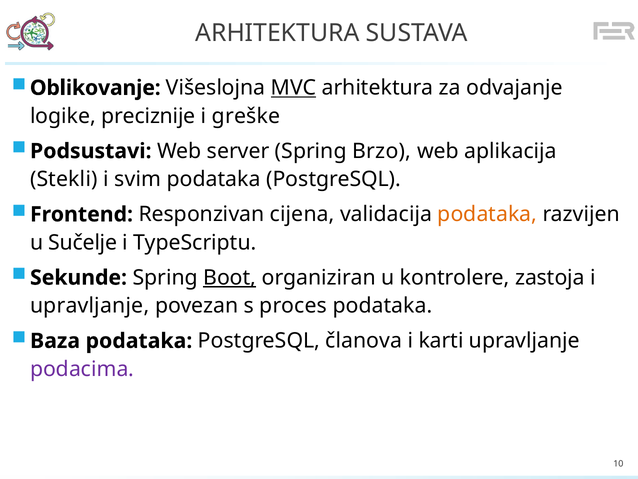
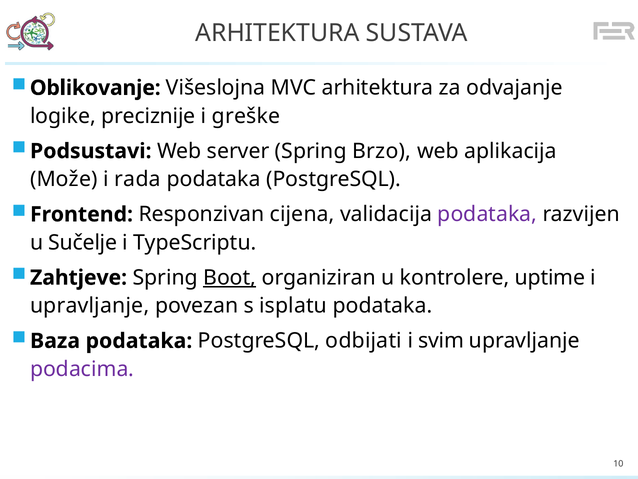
MVC underline: present -> none
Stekli: Stekli -> Može
svim: svim -> rada
podataka at (487, 214) colour: orange -> purple
Sekunde: Sekunde -> Zahtjeve
zastoja: zastoja -> uptime
proces: proces -> isplatu
članova: članova -> odbijati
karti: karti -> svim
